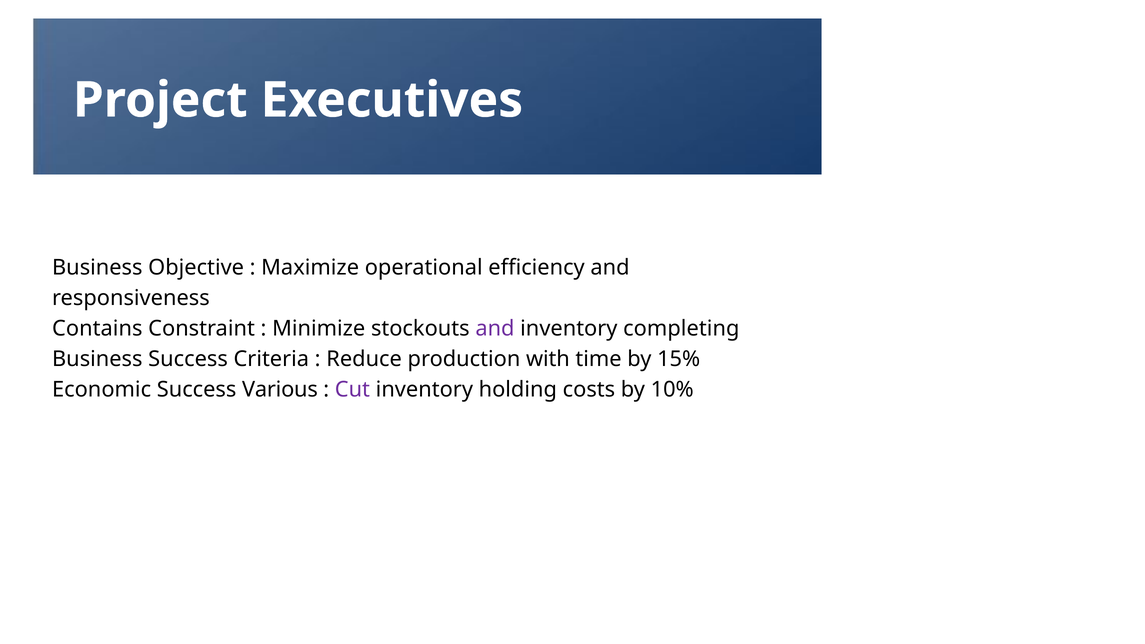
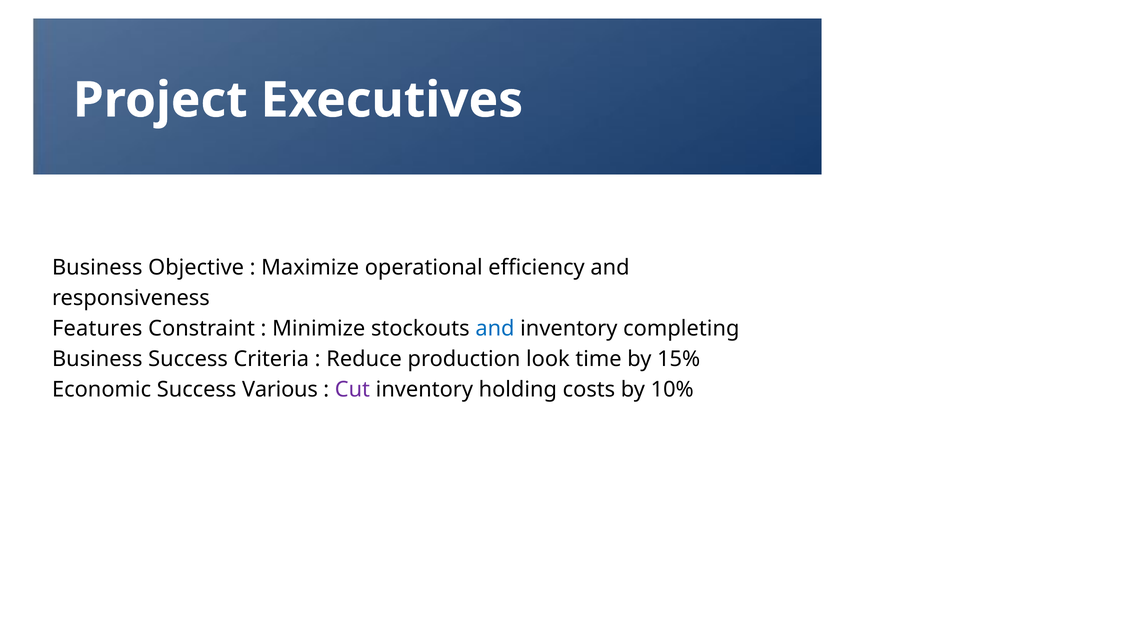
Contains: Contains -> Features
and at (495, 329) colour: purple -> blue
with: with -> look
